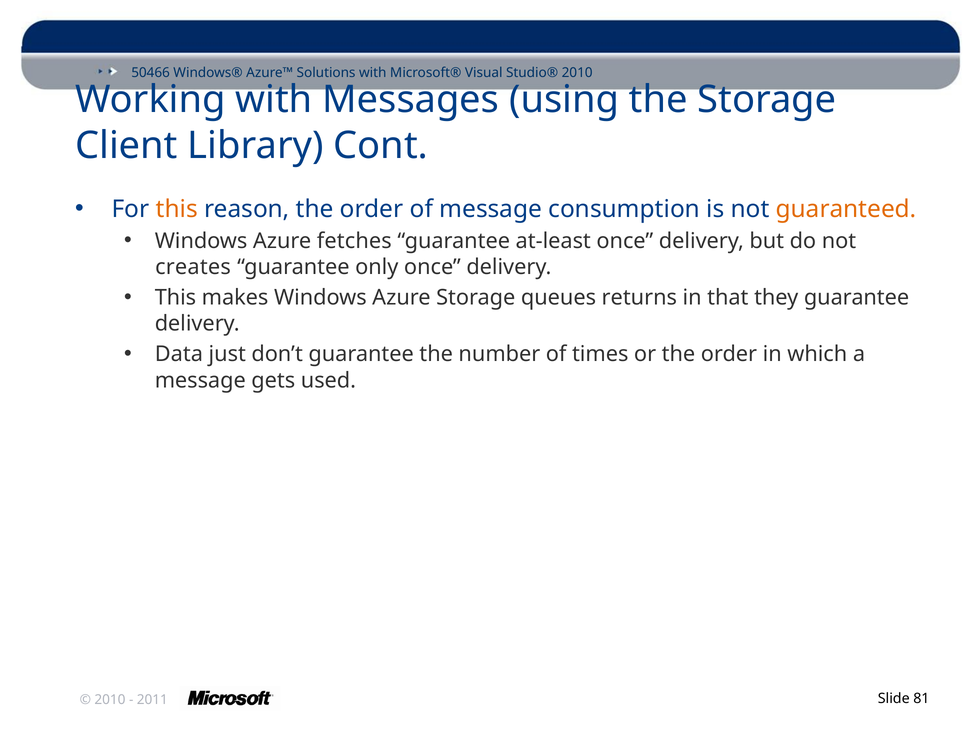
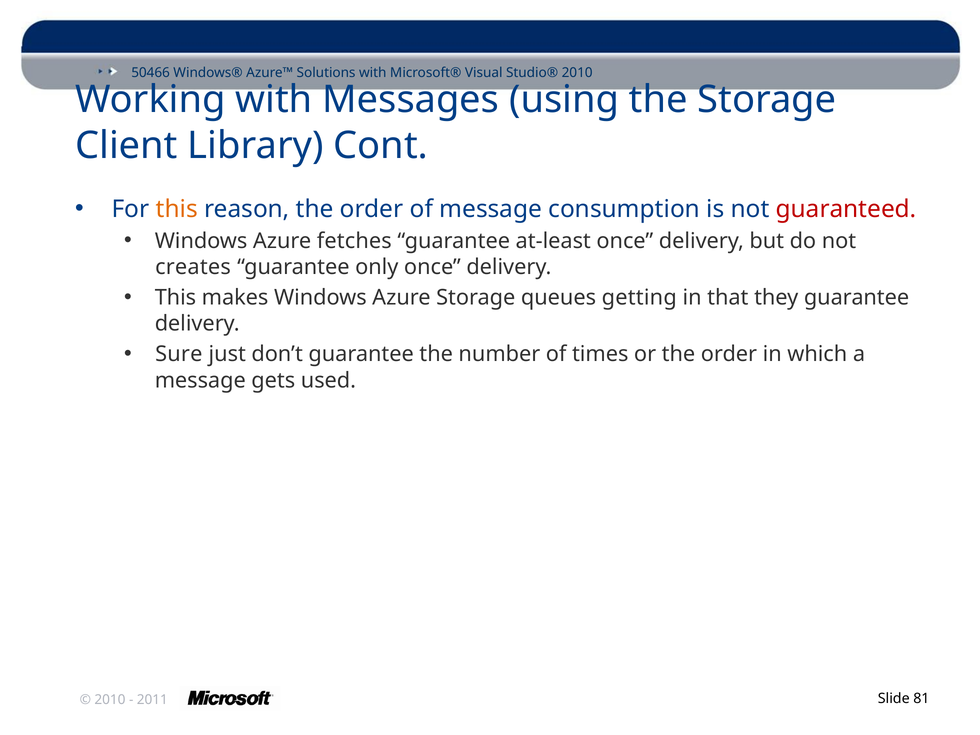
guaranteed colour: orange -> red
returns: returns -> getting
Data: Data -> Sure
